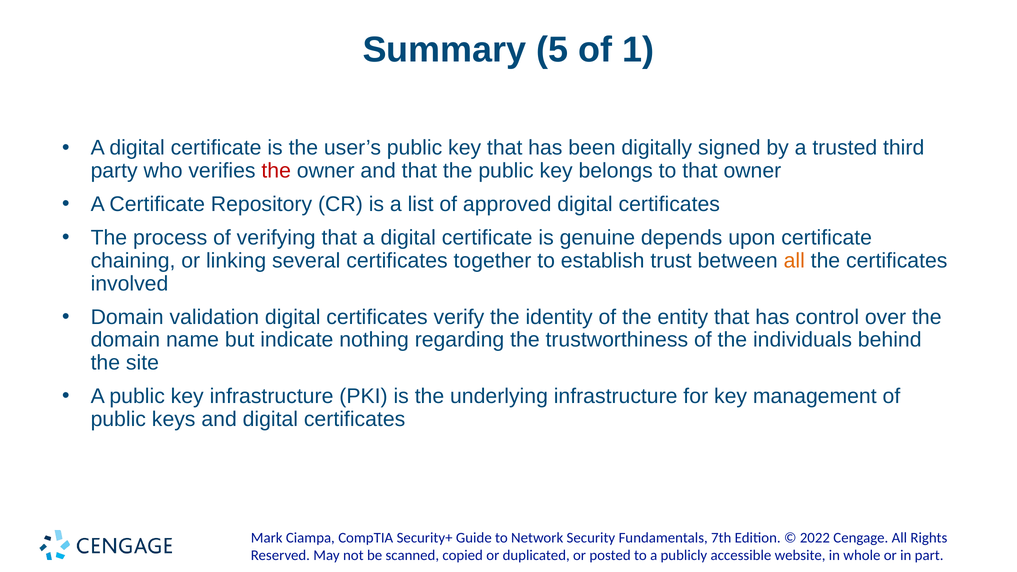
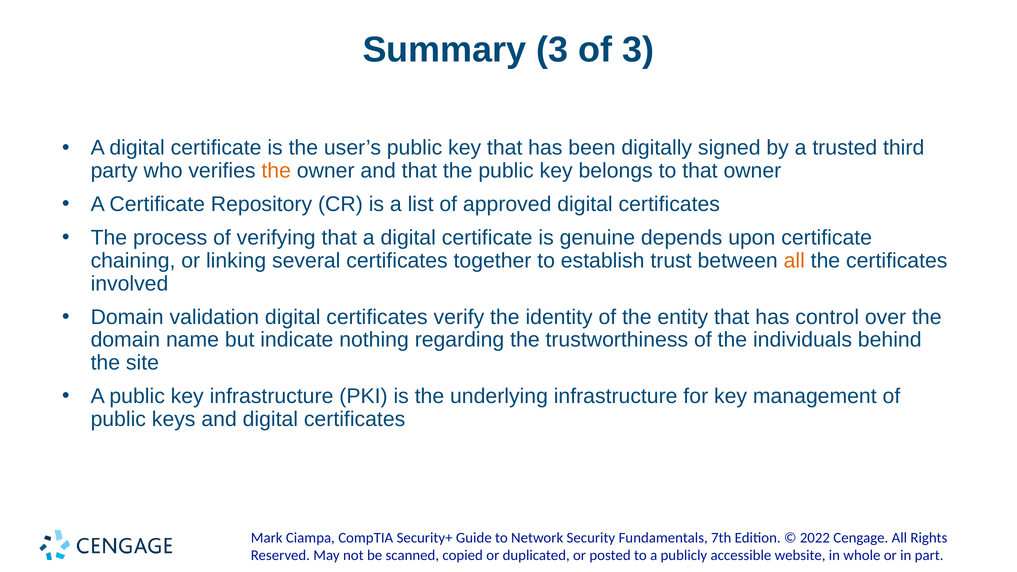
Summary 5: 5 -> 3
of 1: 1 -> 3
the at (276, 171) colour: red -> orange
